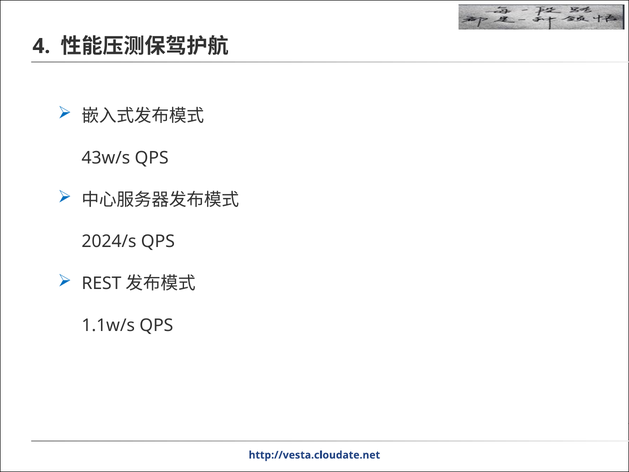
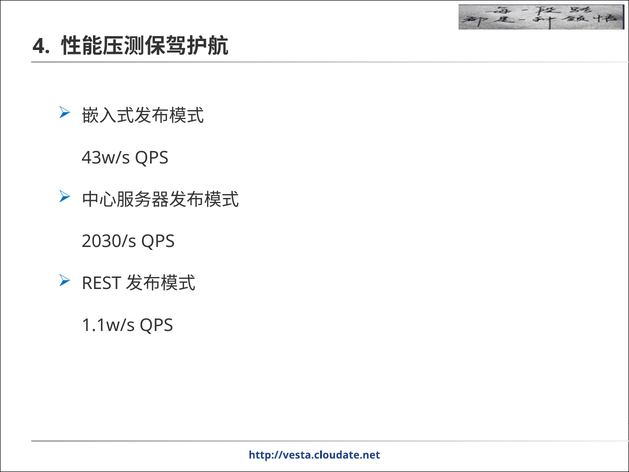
2024/s: 2024/s -> 2030/s
